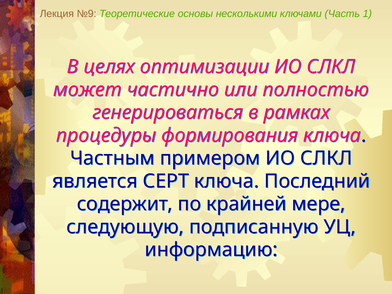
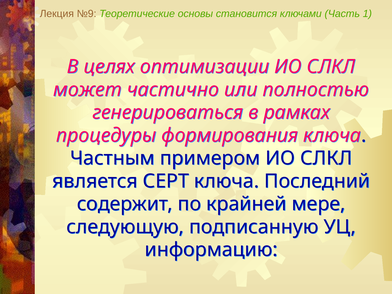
несколькими: несколькими -> становится
